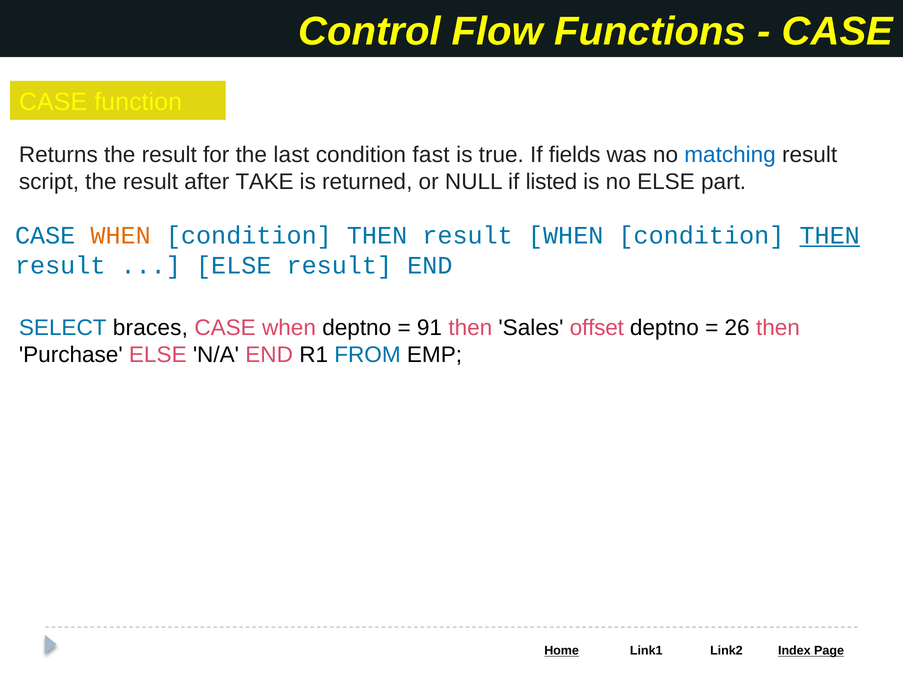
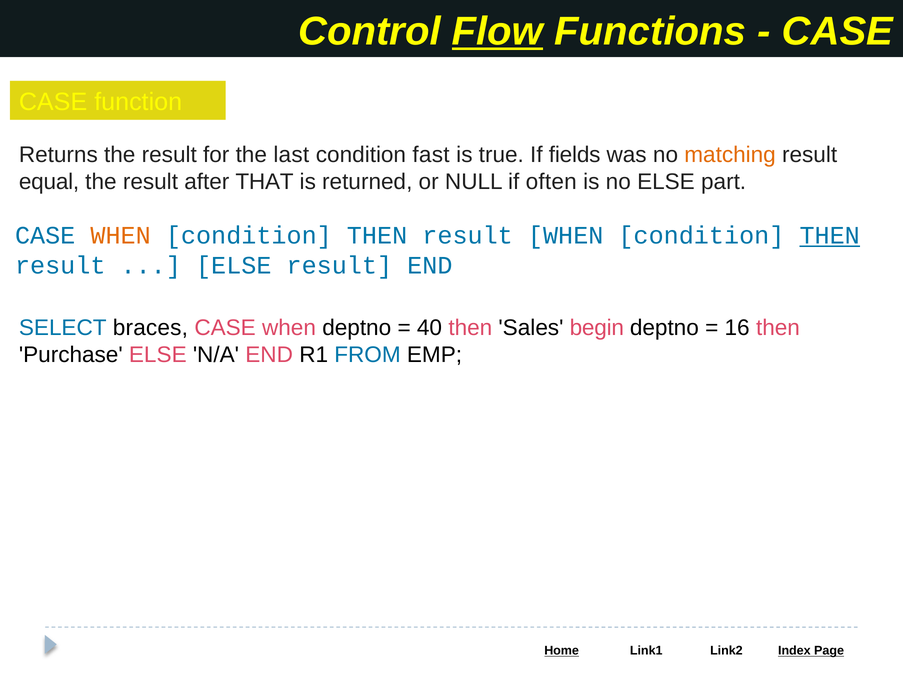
Flow underline: none -> present
matching colour: blue -> orange
script: script -> equal
TAKE: TAKE -> THAT
listed: listed -> often
91: 91 -> 40
offset: offset -> begin
26: 26 -> 16
